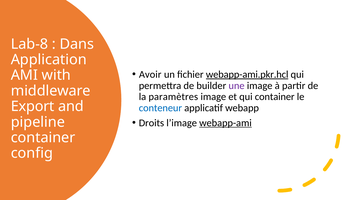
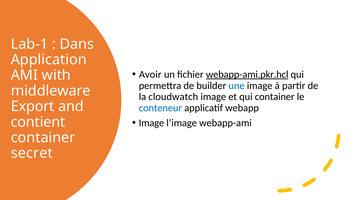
Lab-8: Lab-8 -> Lab-1
une colour: purple -> blue
paramètres: paramètres -> cloudwatch
Droits at (151, 123): Droits -> Image
webapp-ami underline: present -> none
pipeline: pipeline -> contient
config: config -> secret
